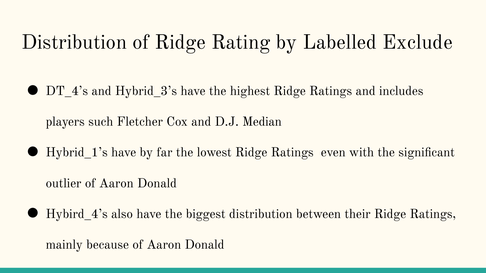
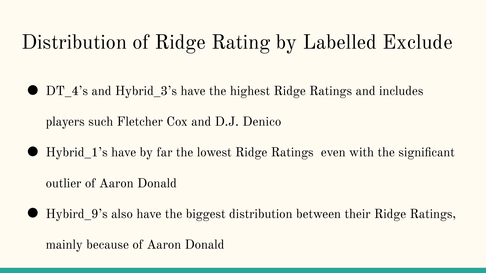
Median: Median -> Denico
Hybird_4’s: Hybird_4’s -> Hybird_9’s
